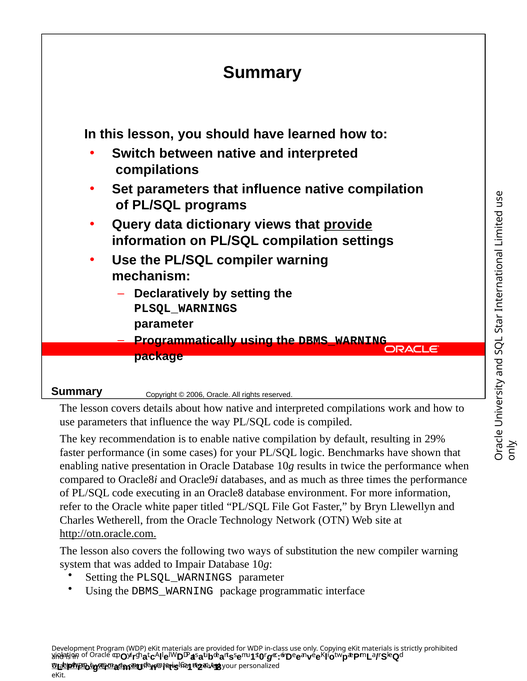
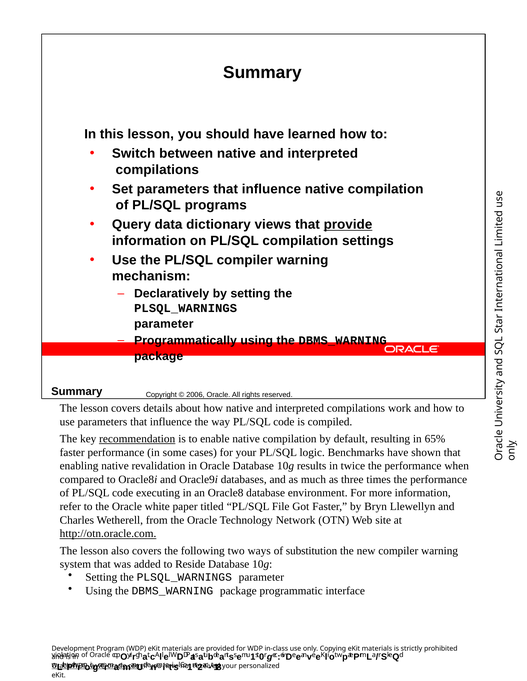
recommendation underline: none -> present
29%: 29% -> 65%
presentation: presentation -> revalidation
Impair: Impair -> Reside
